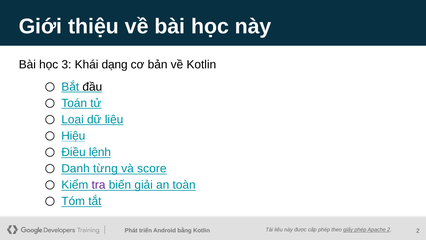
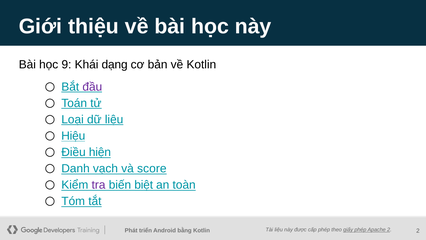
3: 3 -> 9
đầu colour: black -> purple
lệnh: lệnh -> hiện
từng: từng -> vạch
giải: giải -> biệt
